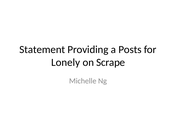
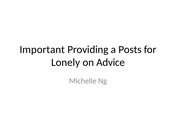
Statement: Statement -> Important
Scrape: Scrape -> Advice
